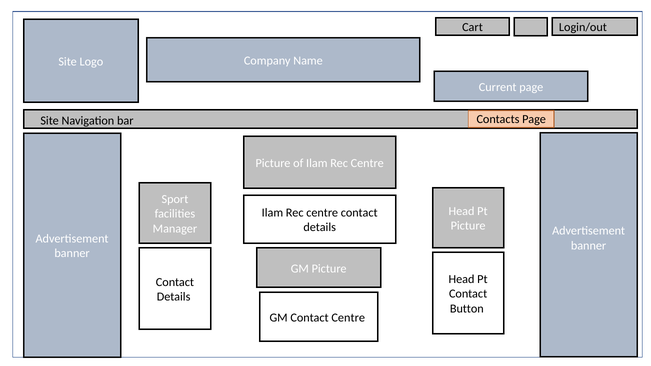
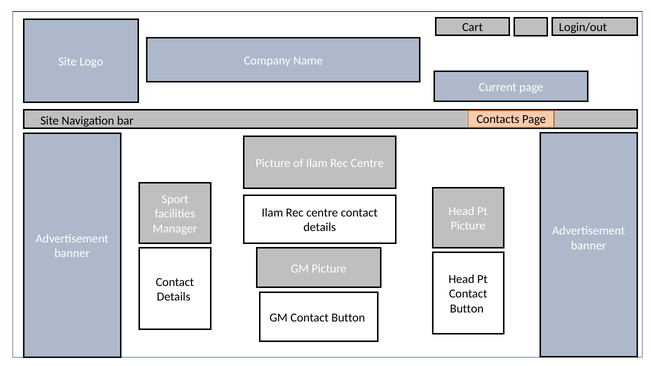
GM Contact Centre: Centre -> Button
